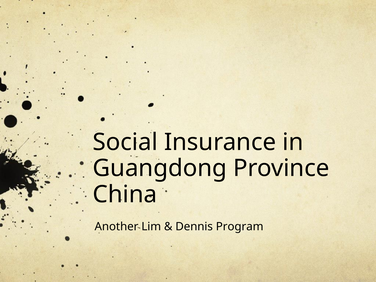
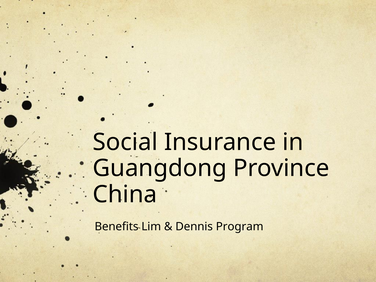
Another: Another -> Benefits
